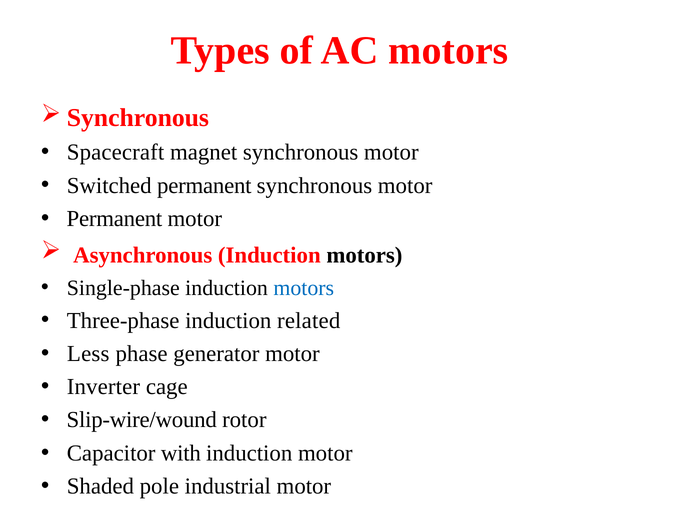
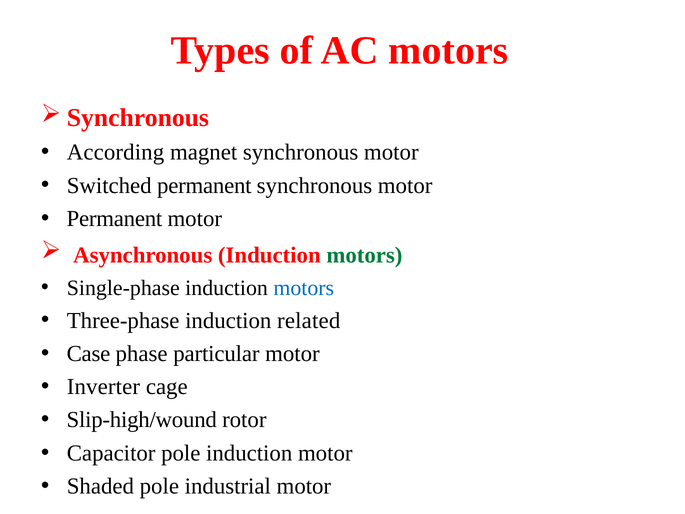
Spacecraft: Spacecraft -> According
motors at (364, 255) colour: black -> green
Less: Less -> Case
generator: generator -> particular
Slip-wire/wound: Slip-wire/wound -> Slip-high/wound
Capacitor with: with -> pole
